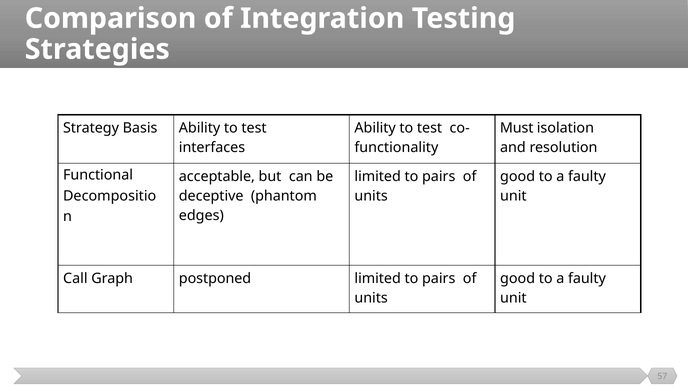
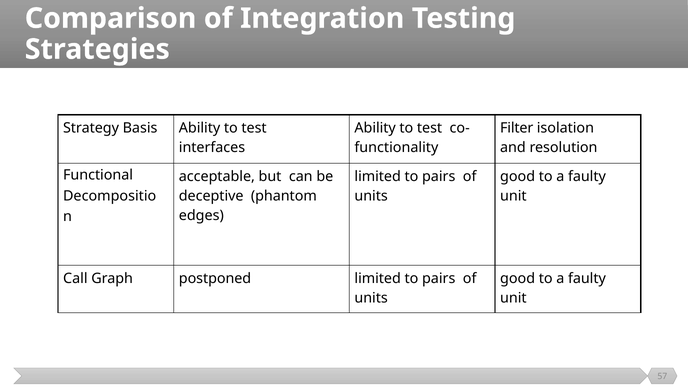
Must: Must -> Filter
